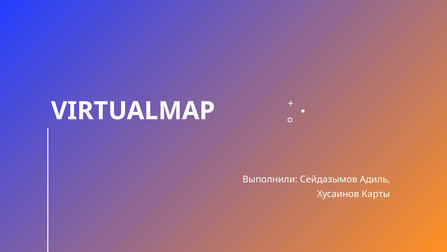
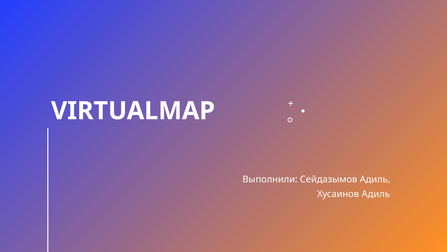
Хусаинов Карты: Карты -> Адиль
